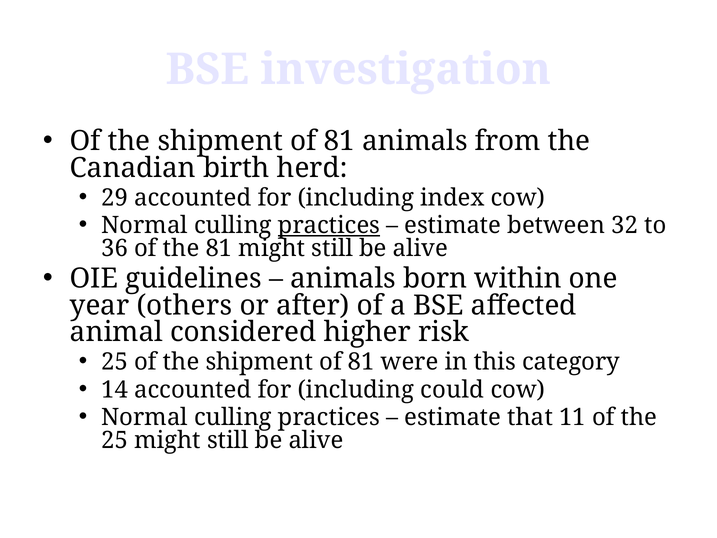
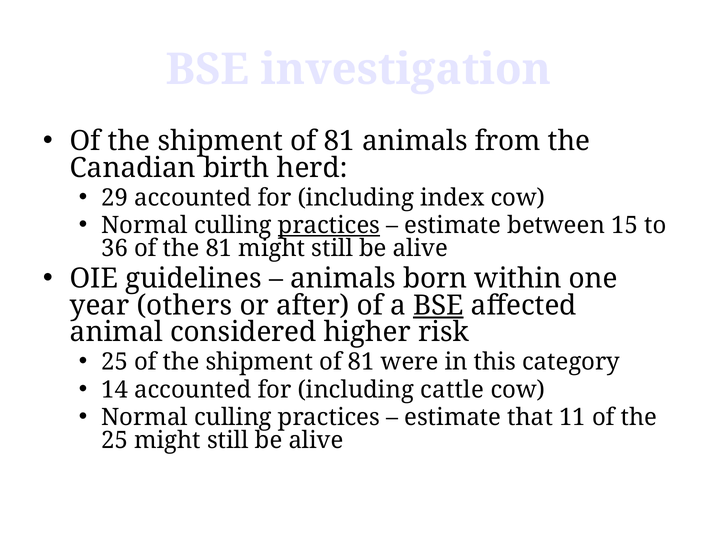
32: 32 -> 15
BSE at (438, 305) underline: none -> present
could: could -> cattle
